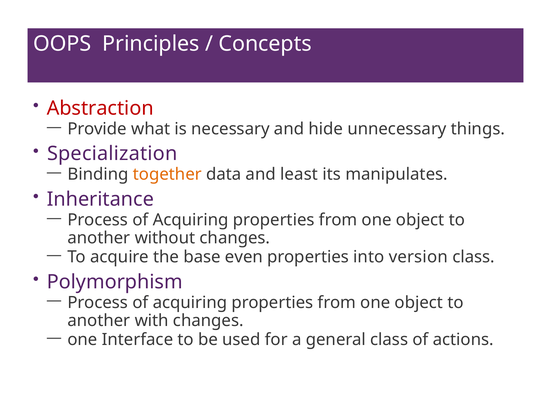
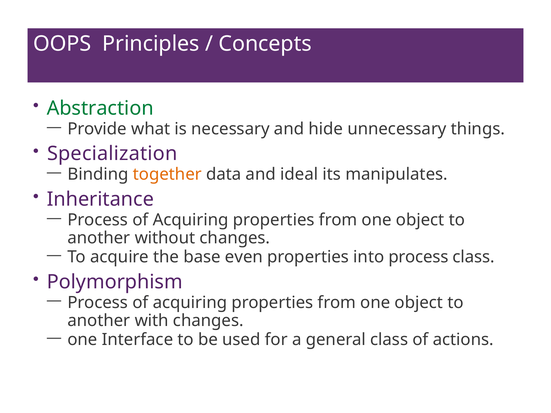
Abstraction colour: red -> green
least: least -> ideal
into version: version -> process
